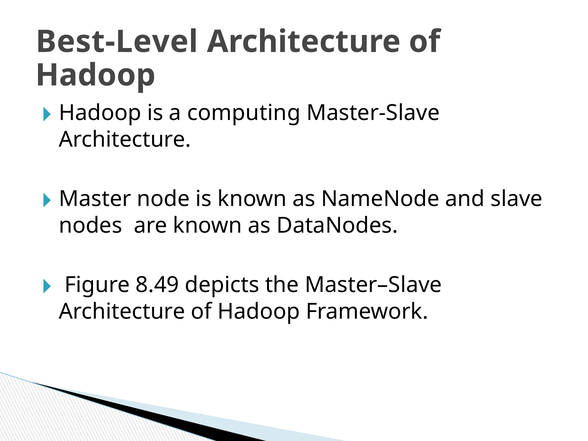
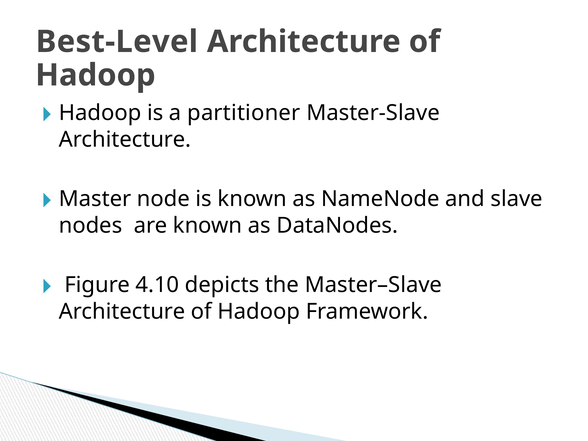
computing: computing -> partitioner
8.49: 8.49 -> 4.10
